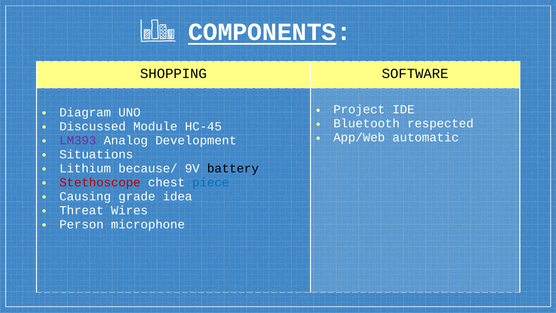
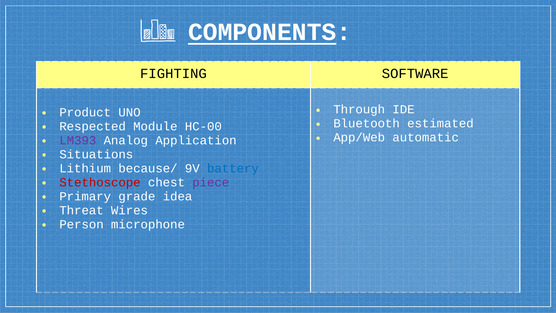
SHOPPING: SHOPPING -> FIGHTING
Project: Project -> Through
Diagram: Diagram -> Product
respected: respected -> estimated
Discussed: Discussed -> Respected
HC-45: HC-45 -> HC-00
Development: Development -> Application
battery colour: black -> blue
piece colour: blue -> purple
Causing: Causing -> Primary
